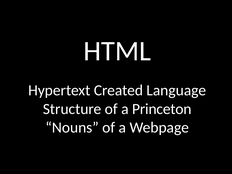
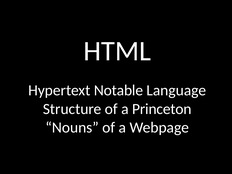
Created: Created -> Notable
